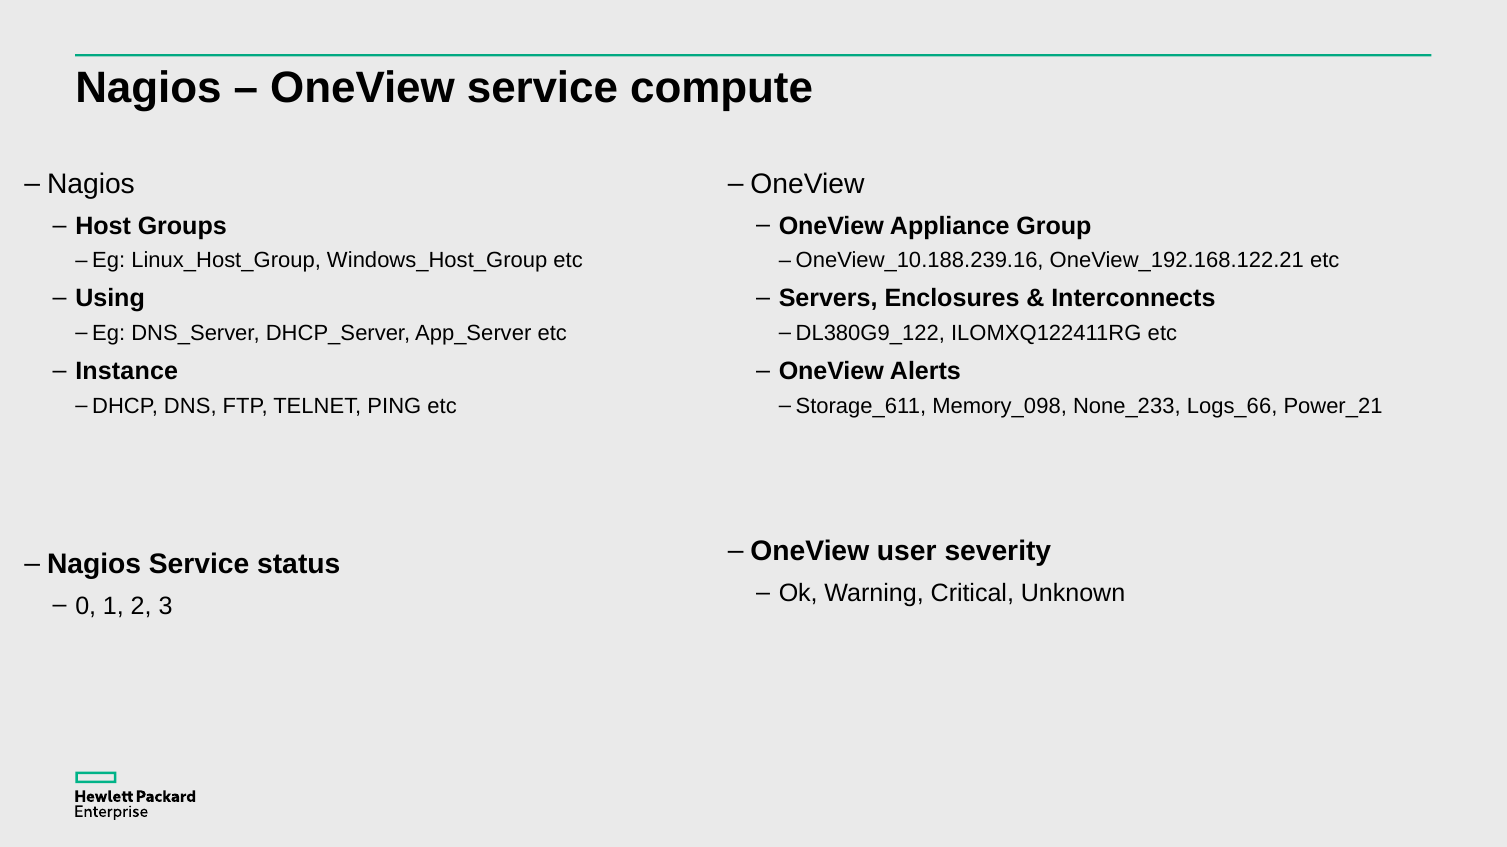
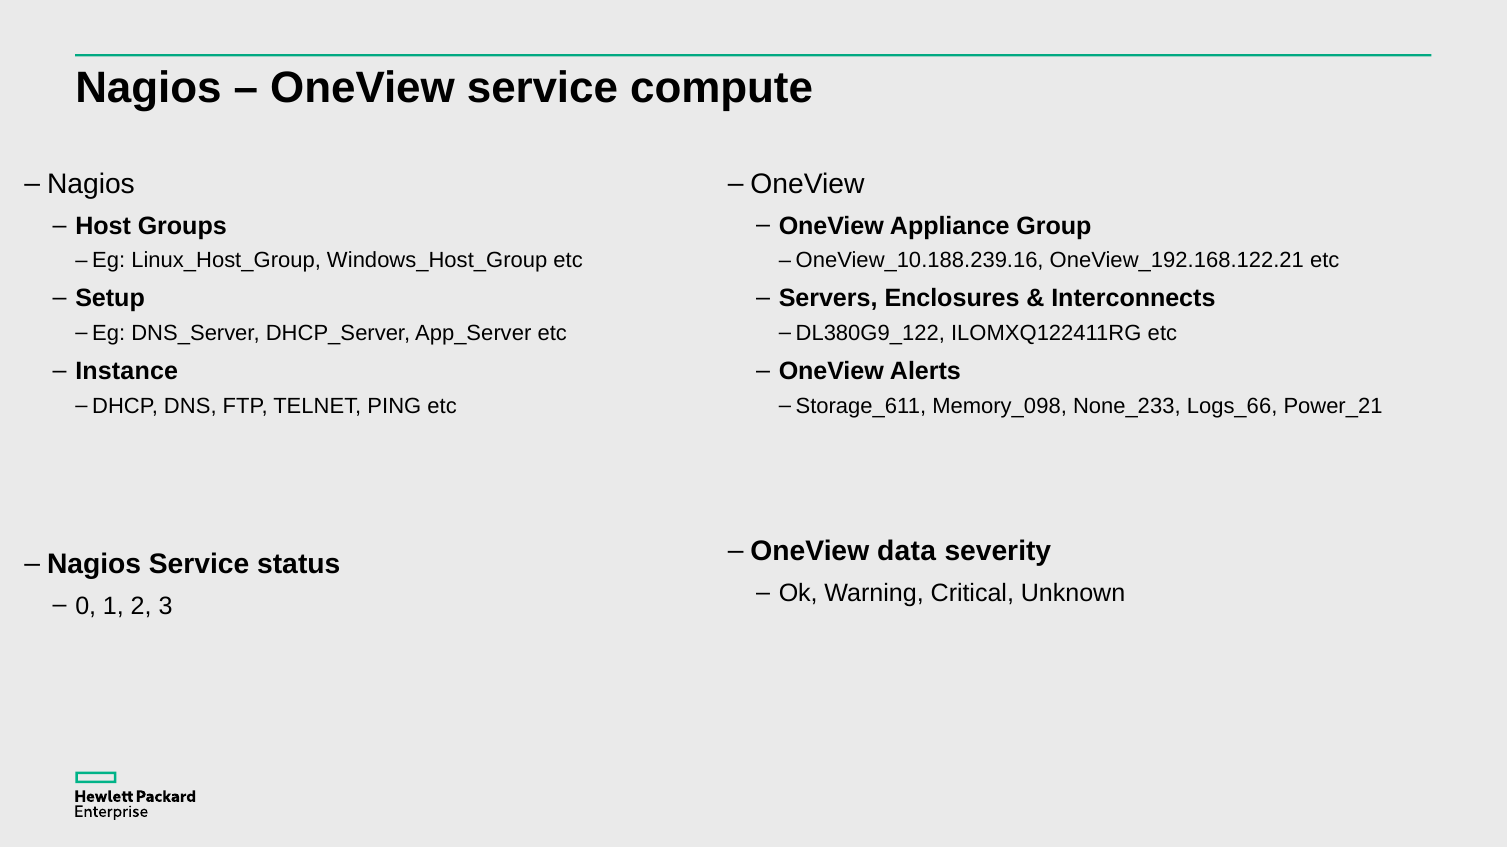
Using: Using -> Setup
user: user -> data
